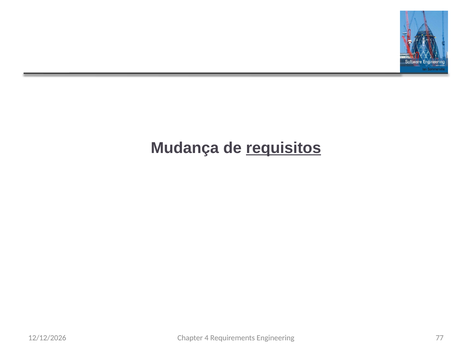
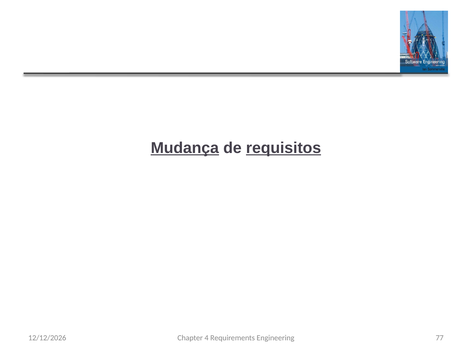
Mudança underline: none -> present
